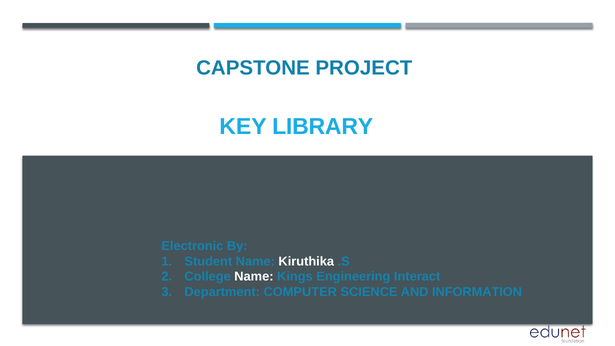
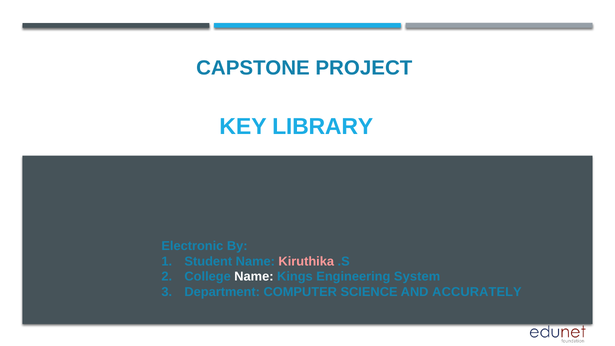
Kiruthika colour: white -> pink
Interact: Interact -> System
INFORMATION: INFORMATION -> ACCURATELY
